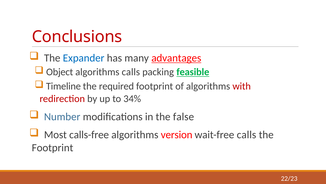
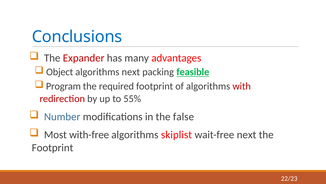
Conclusions colour: red -> blue
Expander colour: blue -> red
advantages underline: present -> none
algorithms calls: calls -> next
Timeline: Timeline -> Program
34%: 34% -> 55%
calls-free: calls-free -> with-free
version: version -> skiplist
wait-free calls: calls -> next
